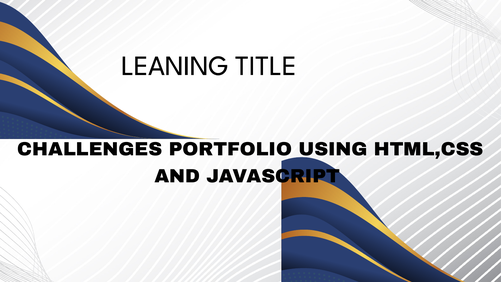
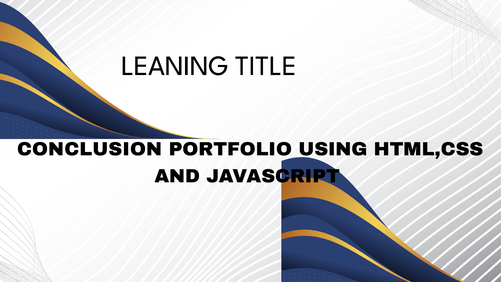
CHALLENGES: CHALLENGES -> CONCLUSION
